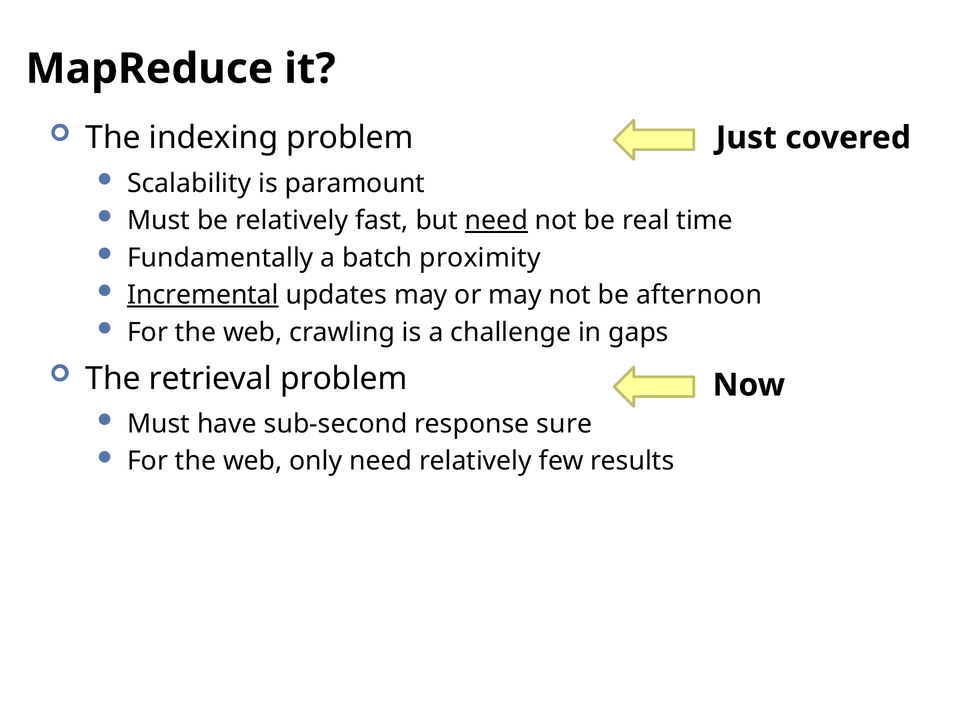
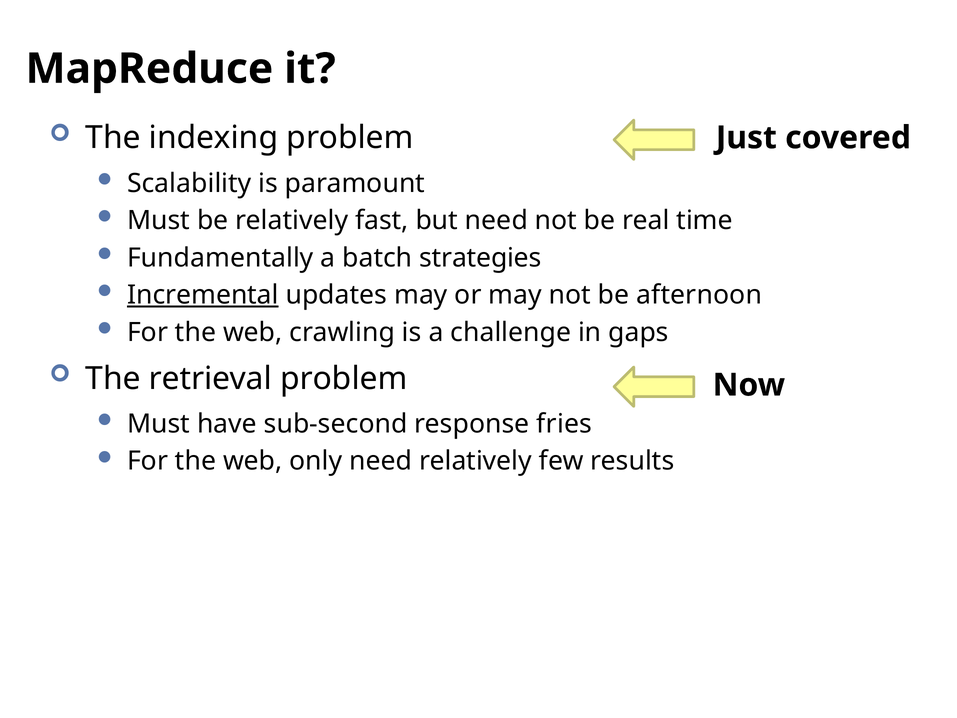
need at (496, 220) underline: present -> none
proximity: proximity -> strategies
sure: sure -> fries
